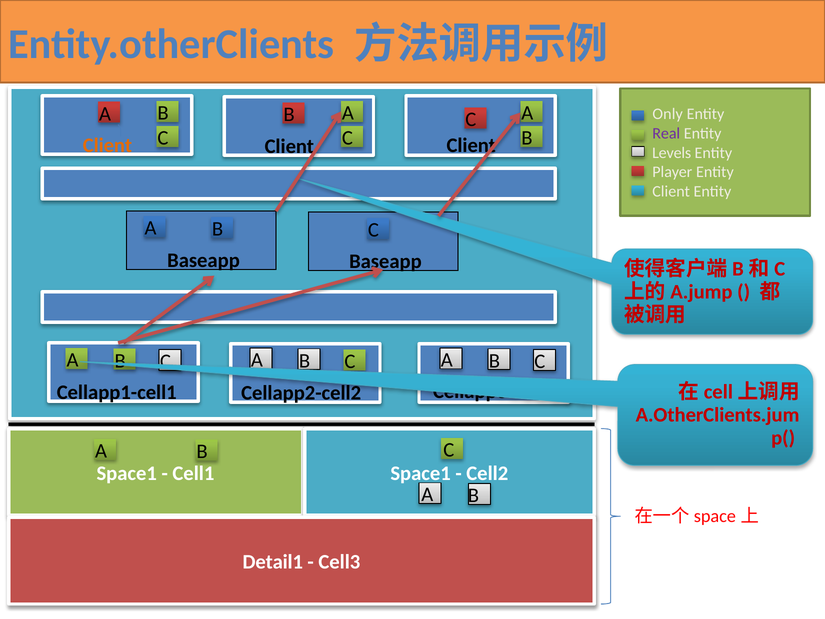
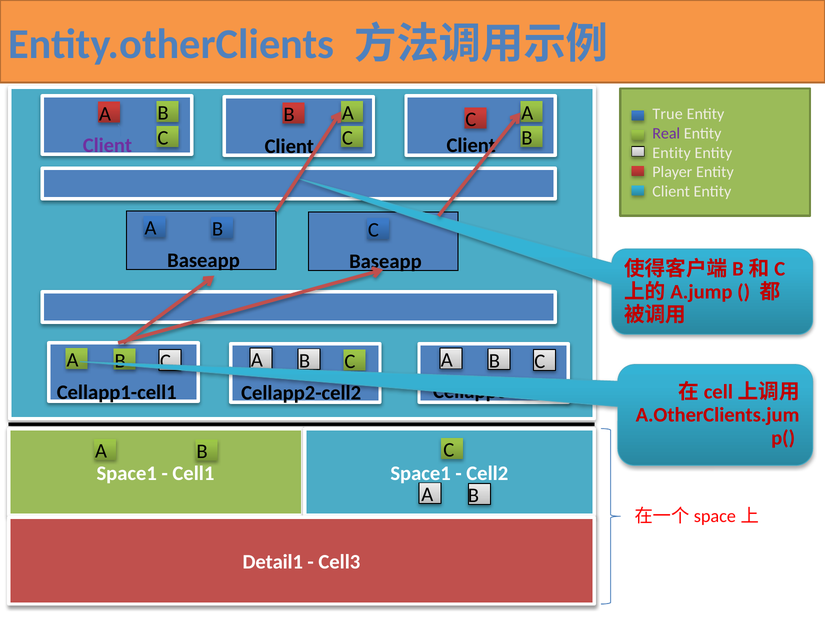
Only: Only -> True
Client at (107, 145) colour: orange -> purple
Levels at (672, 153): Levels -> Entity
